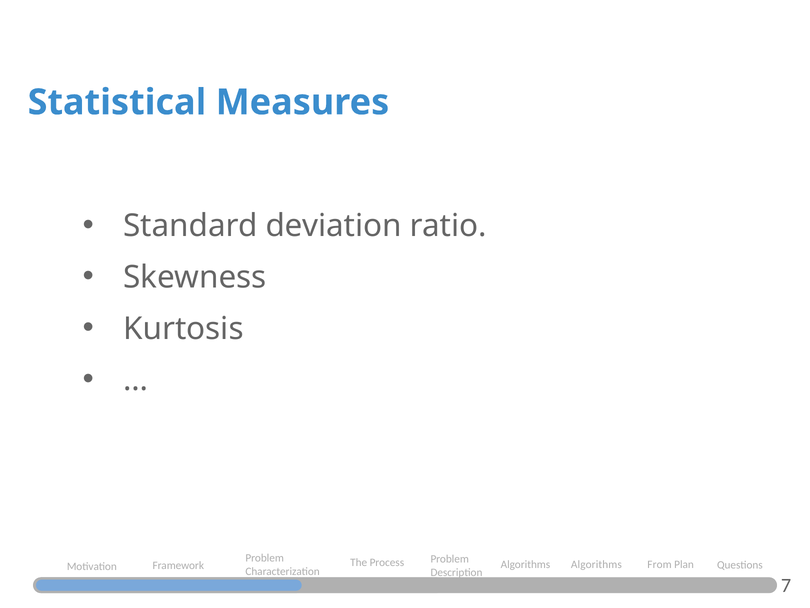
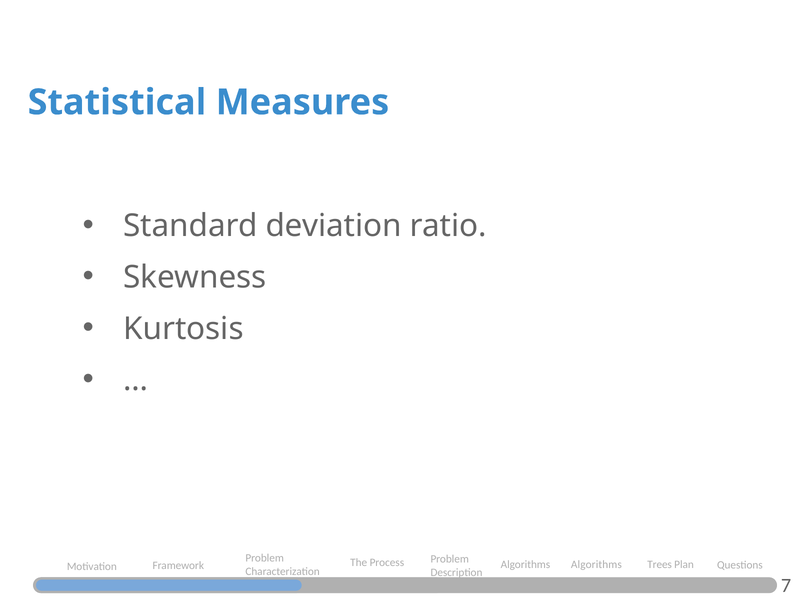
From: From -> Trees
